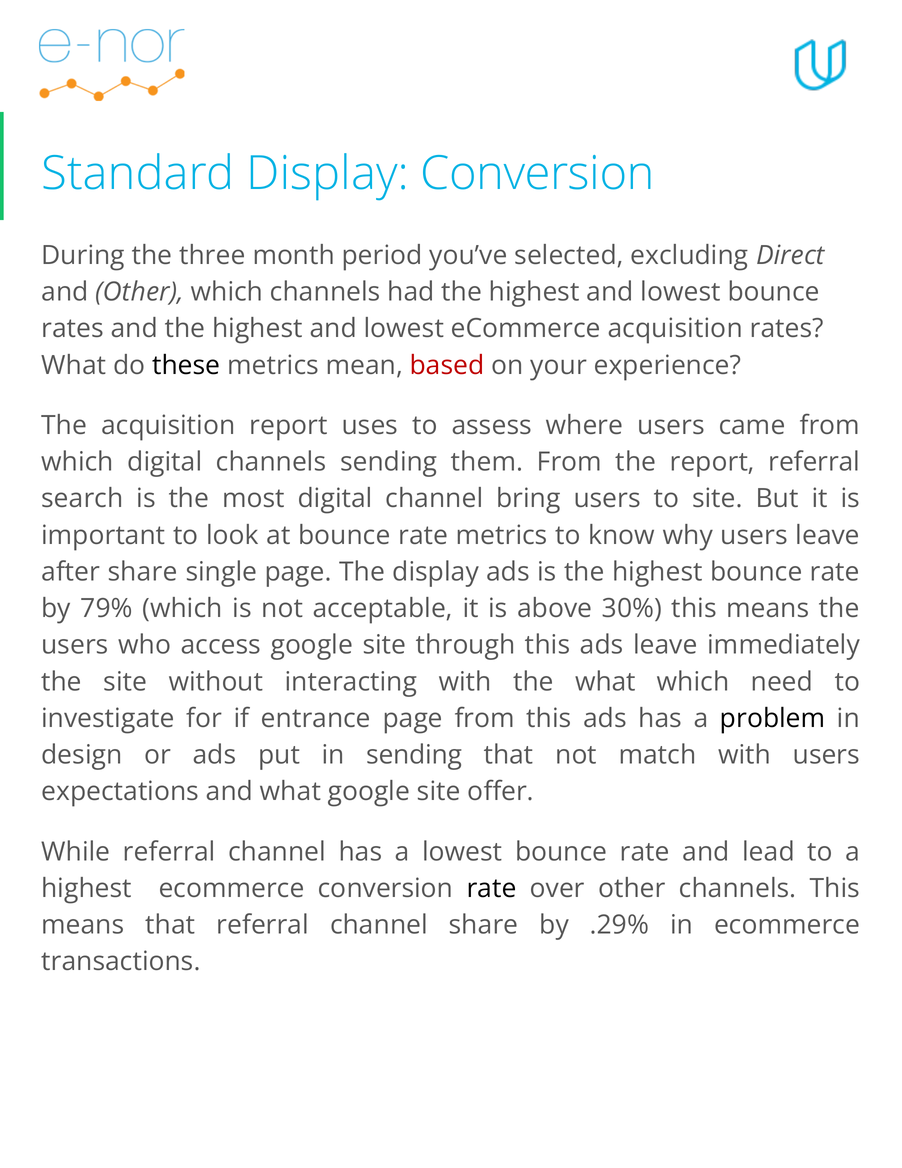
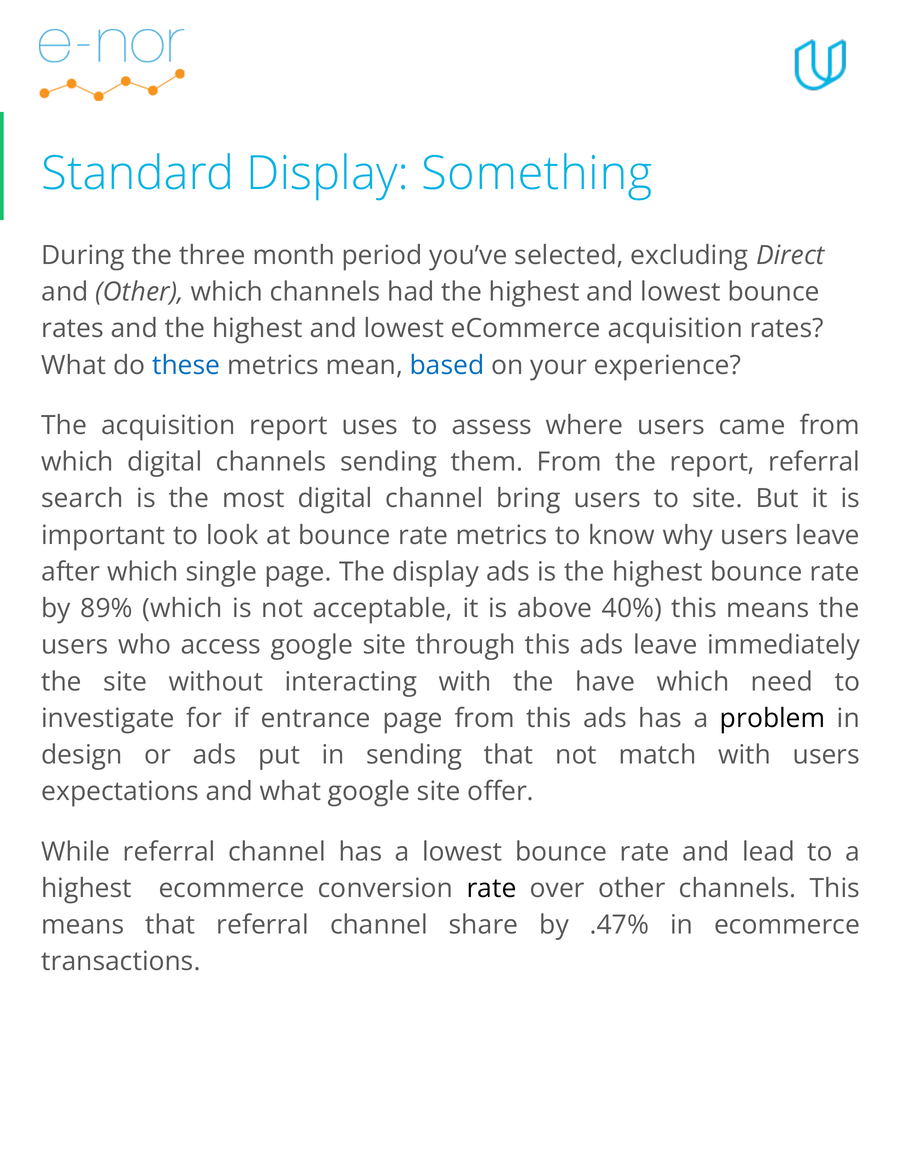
Display Conversion: Conversion -> Something
these colour: black -> blue
based colour: red -> blue
after share: share -> which
79%: 79% -> 89%
30%: 30% -> 40%
the what: what -> have
.29%: .29% -> .47%
